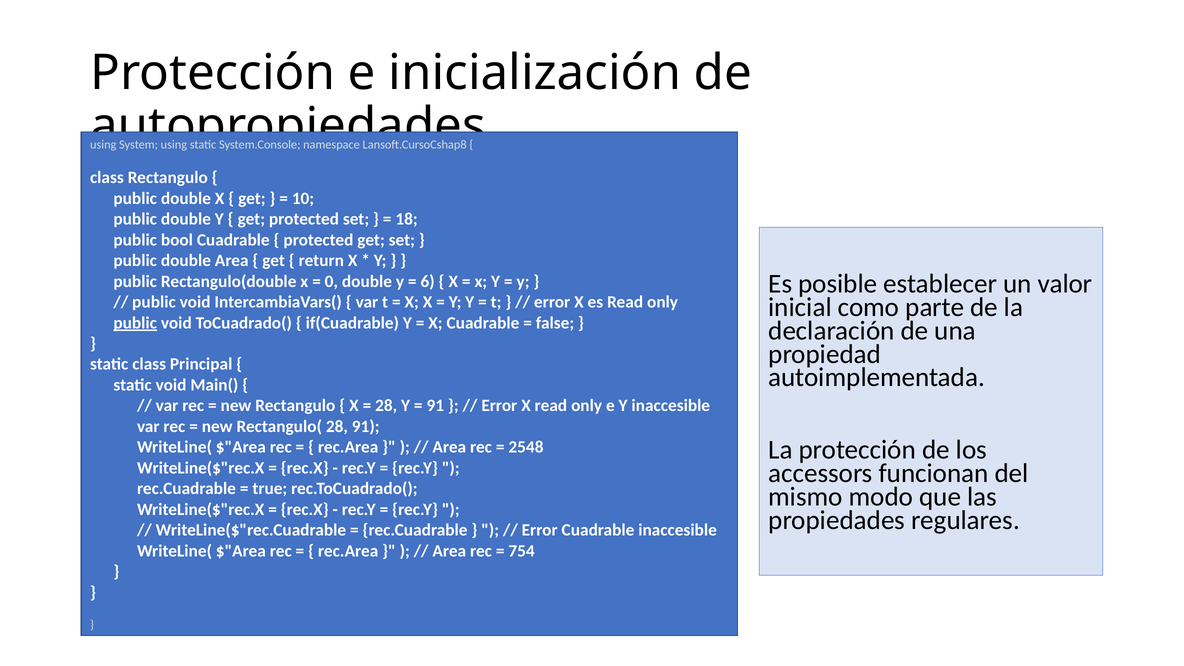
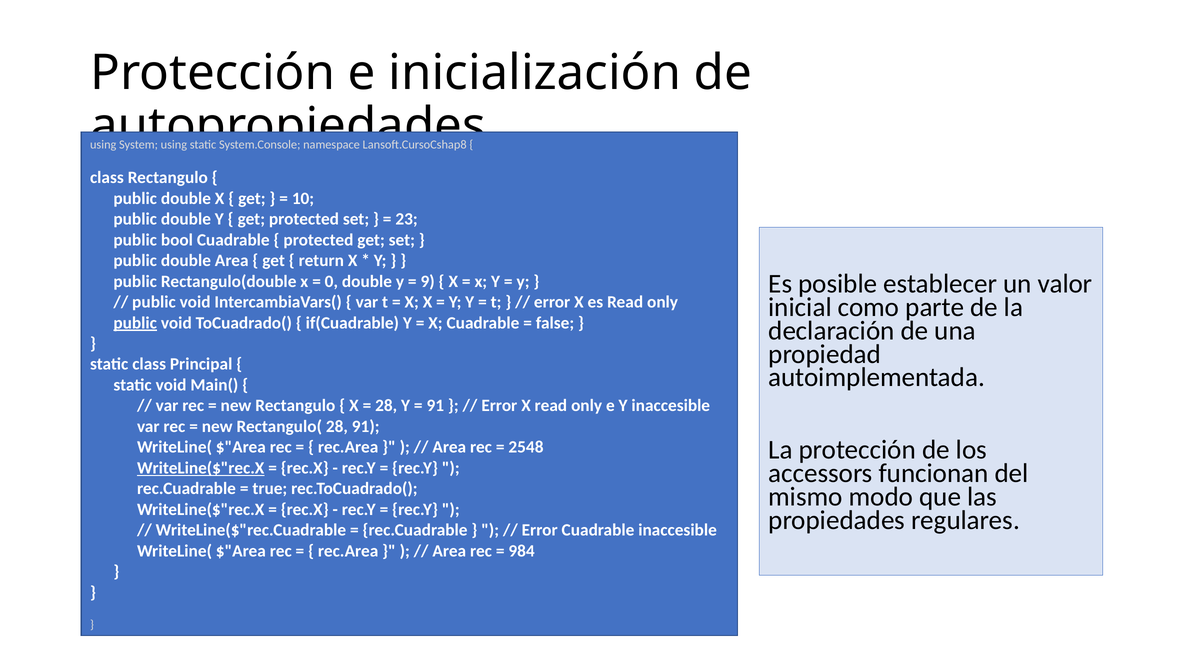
18: 18 -> 23
6: 6 -> 9
WriteLine($"rec.X at (201, 468) underline: none -> present
754: 754 -> 984
